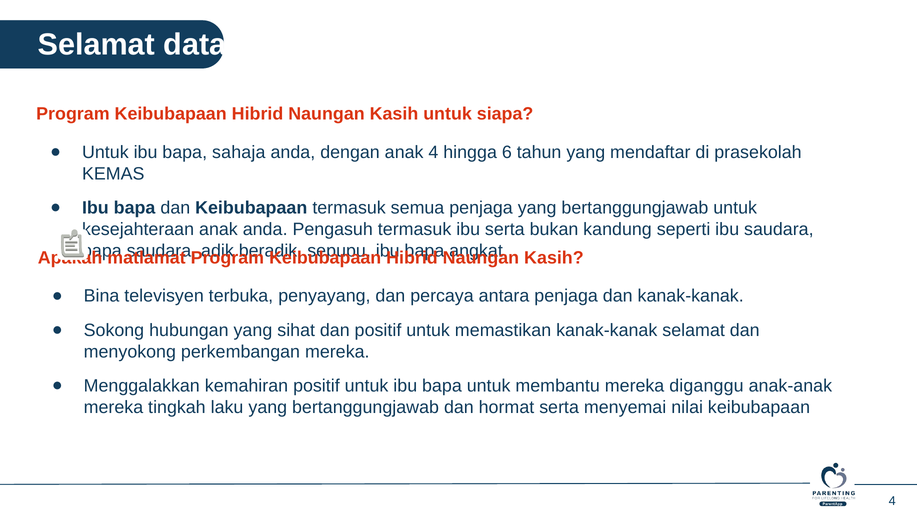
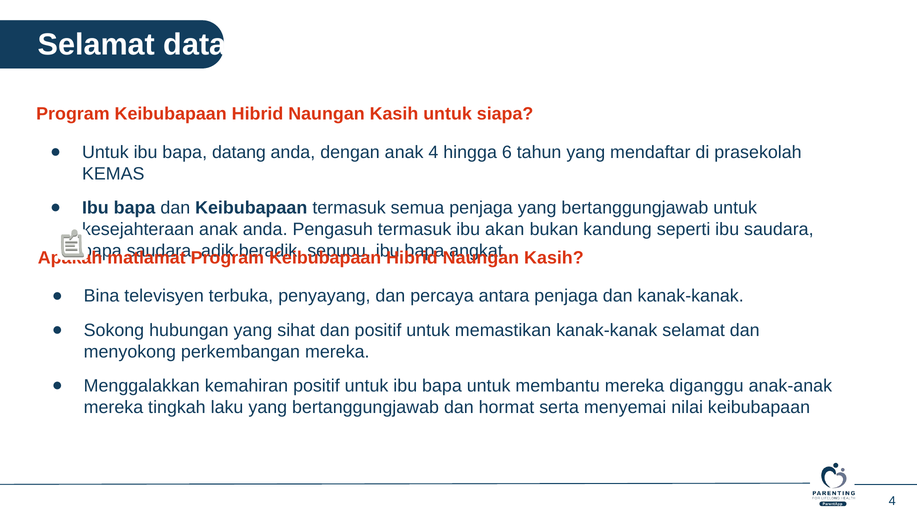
bapa sahaja: sahaja -> datang
ibu serta: serta -> akan
